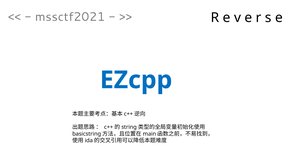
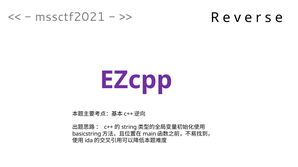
EZcpp colour: blue -> purple
